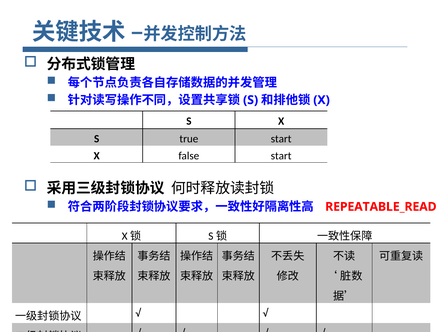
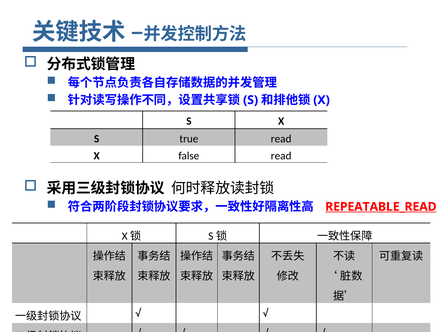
true start: start -> read
false start: start -> read
REPEATABLE_READ underline: none -> present
